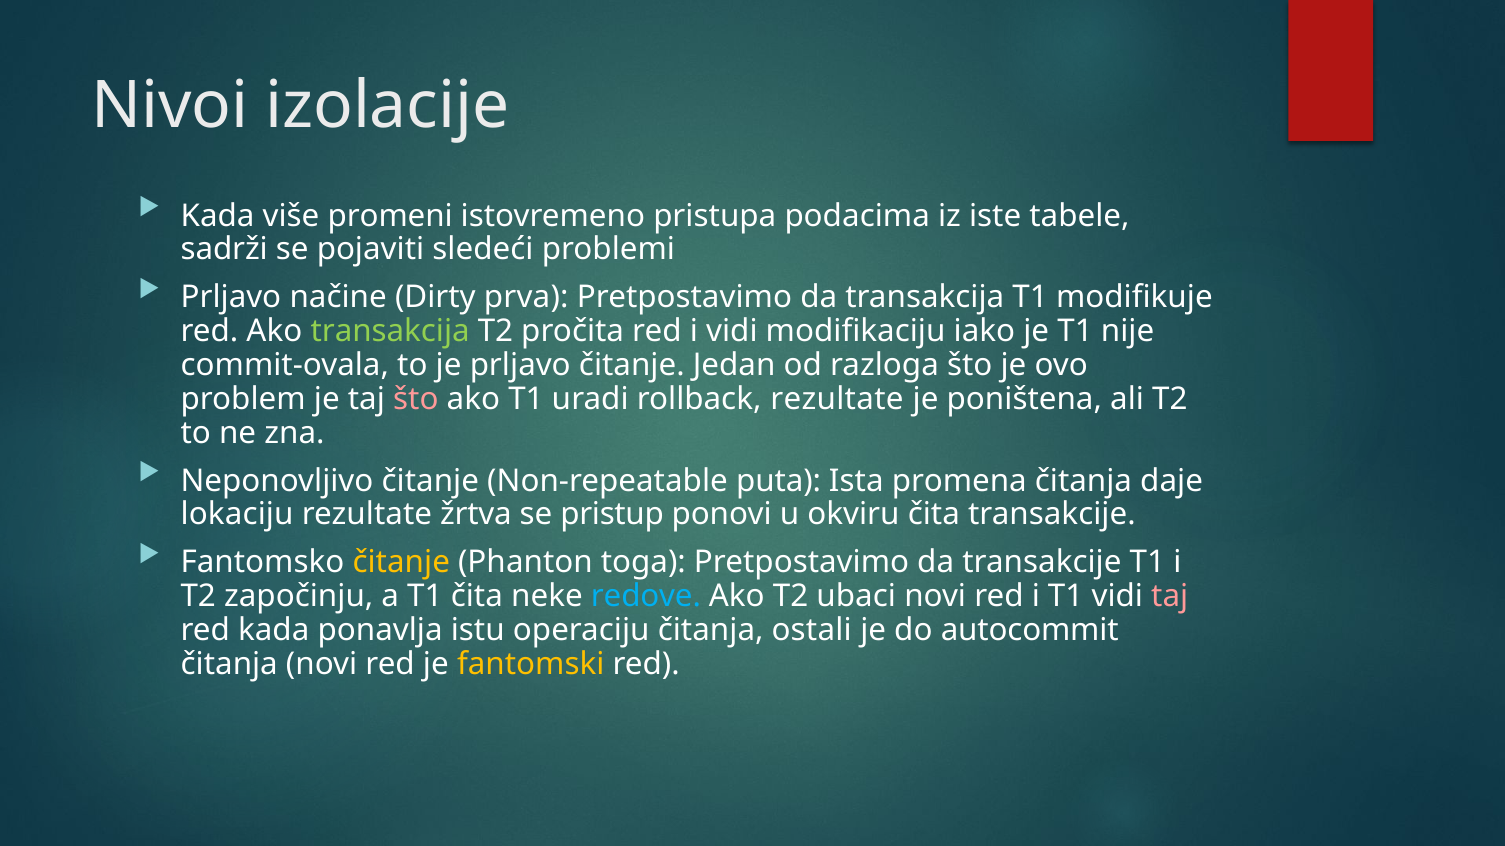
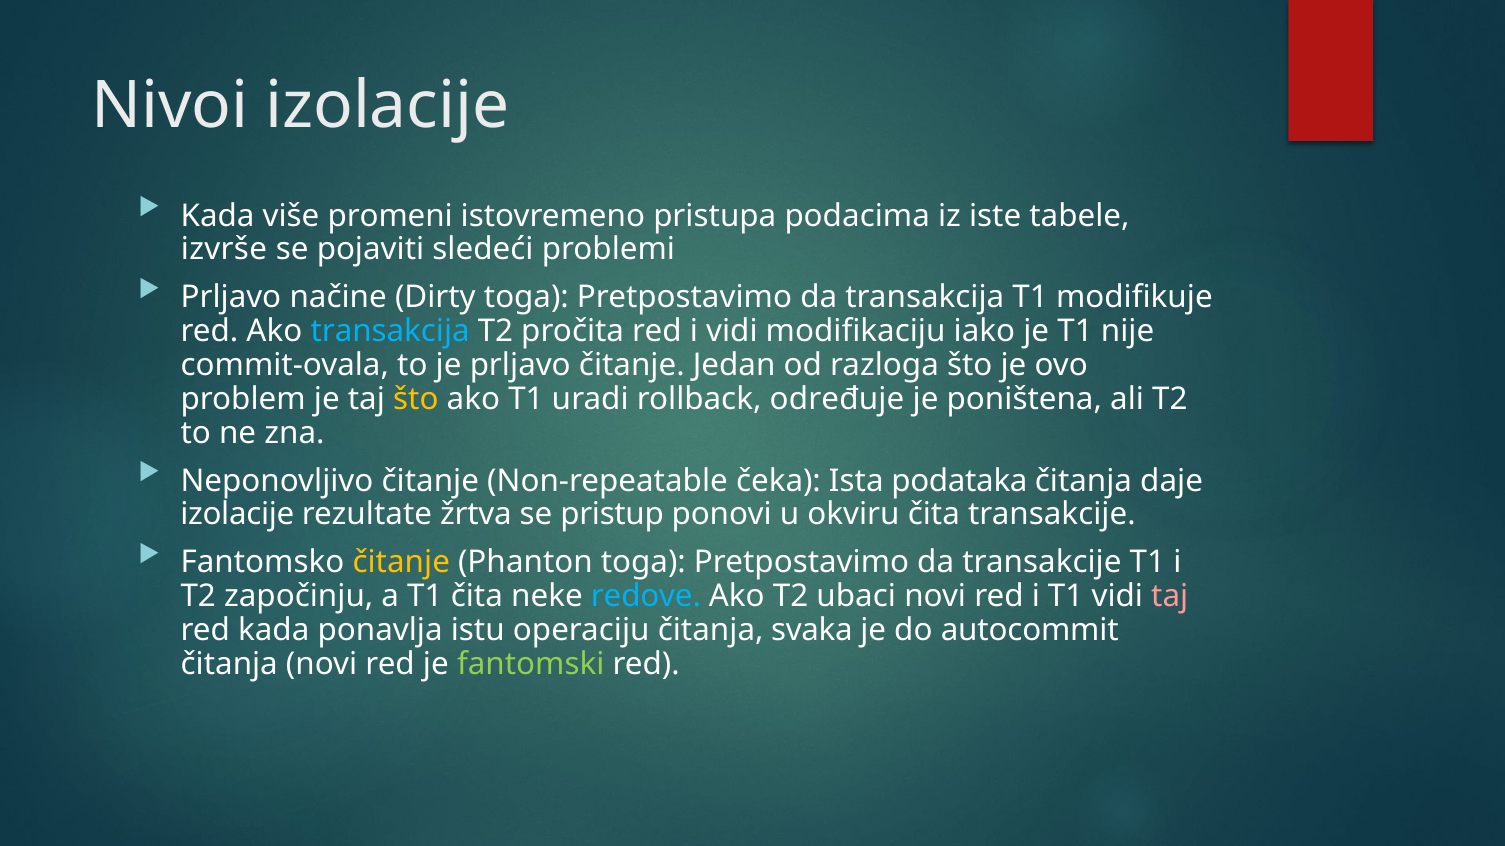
sadrži: sadrži -> izvrše
Dirty prva: prva -> toga
transakcija at (390, 332) colour: light green -> light blue
što at (416, 399) colour: pink -> yellow
rollback rezultate: rezultate -> određuje
puta: puta -> čeka
promena: promena -> podataka
lokaciju at (237, 515): lokaciju -> izolacije
ostali: ostali -> svaka
fantomski colour: yellow -> light green
